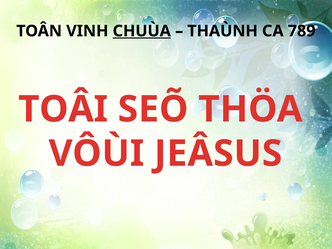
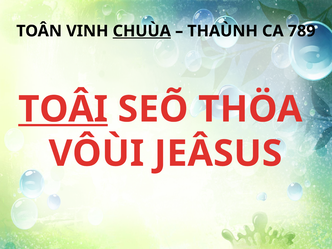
TOÂI underline: none -> present
